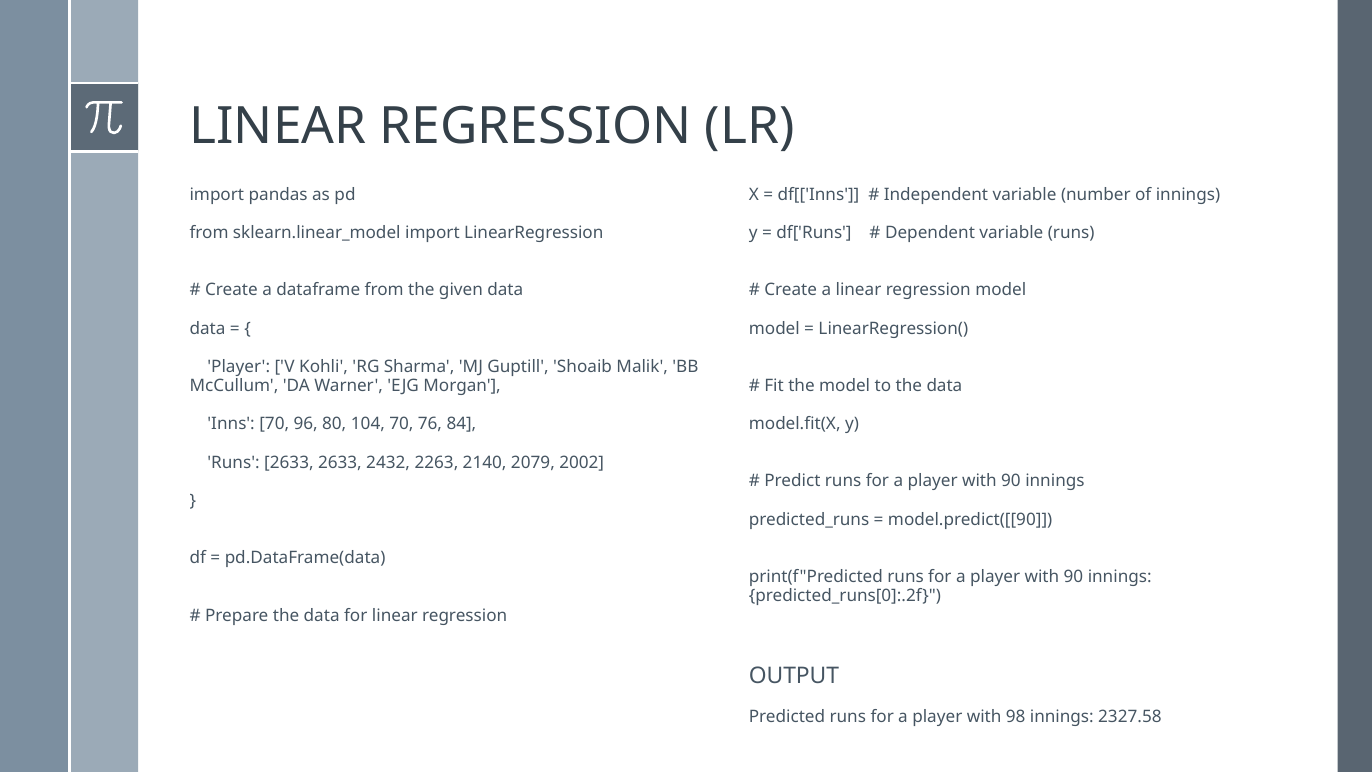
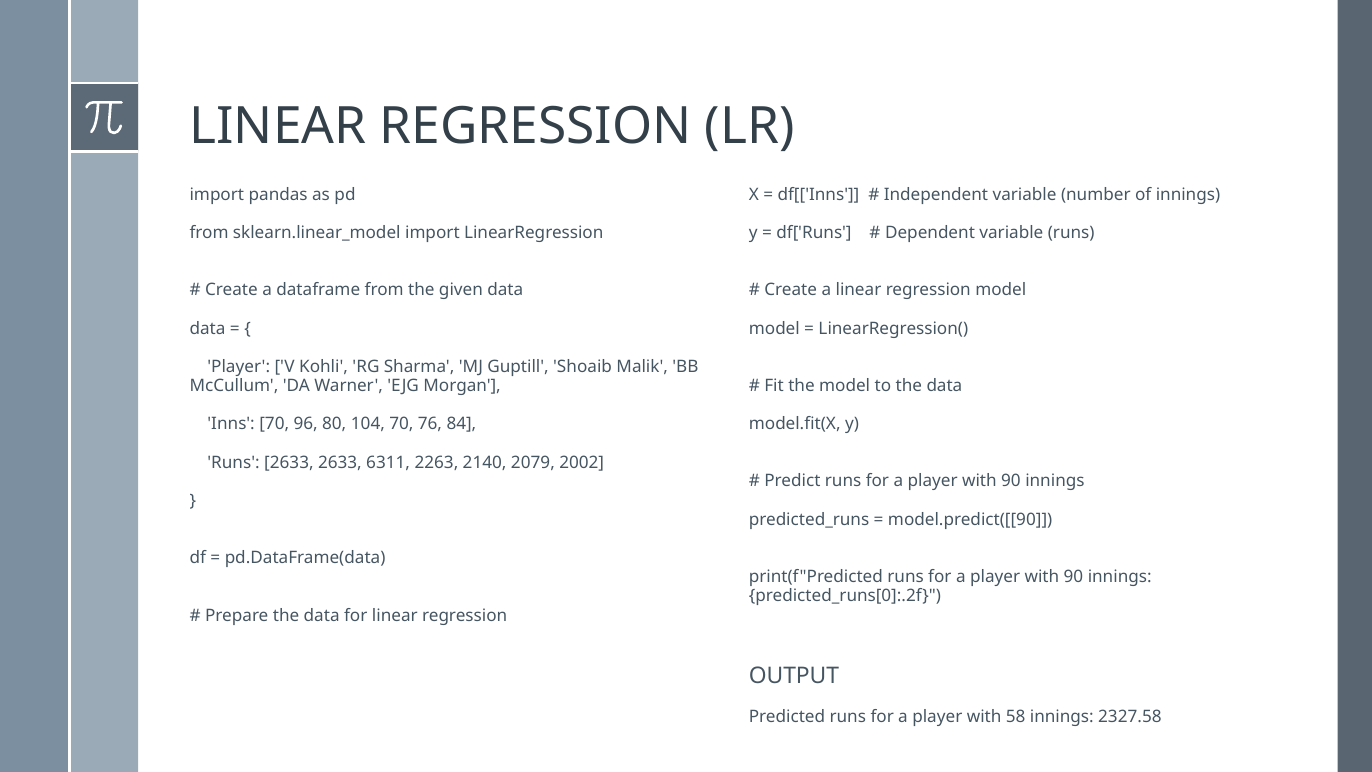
2432: 2432 -> 6311
98: 98 -> 58
